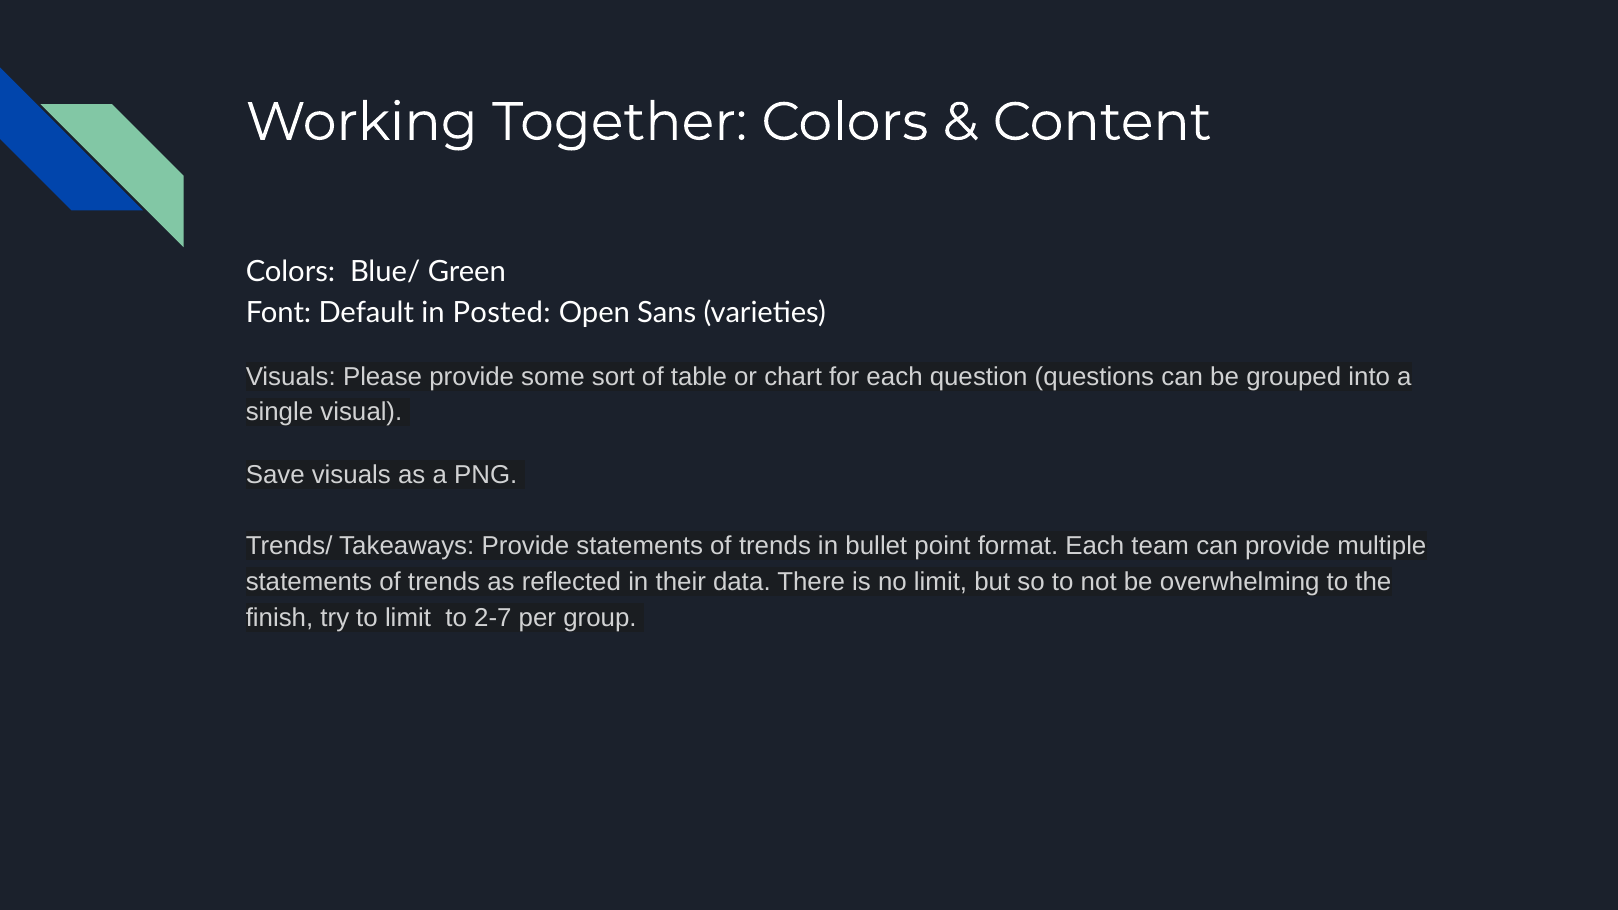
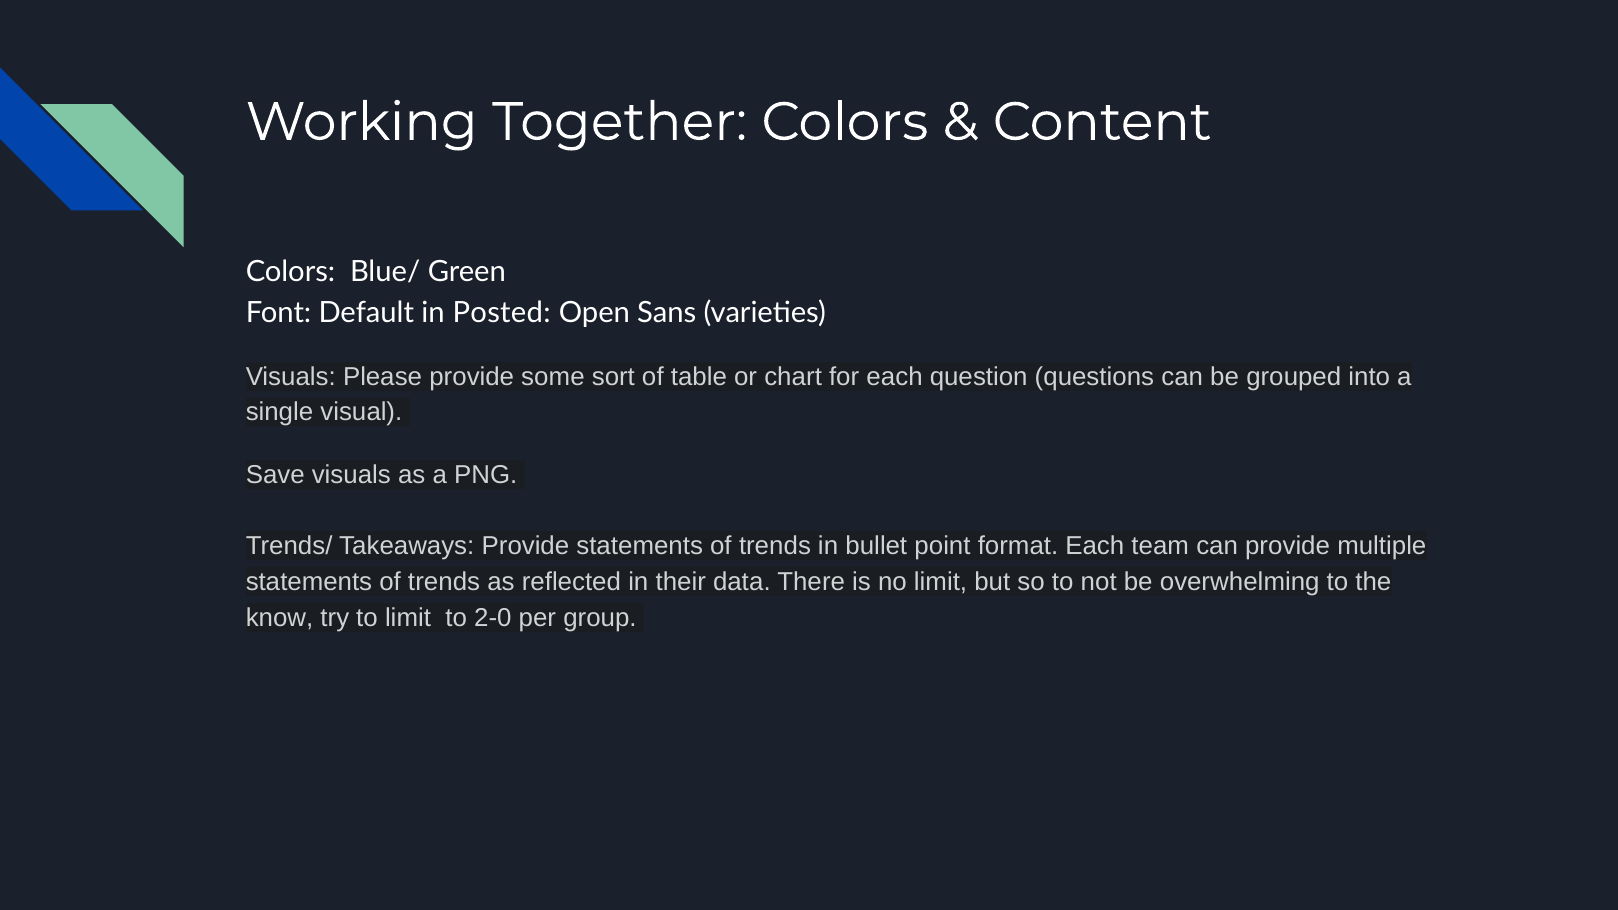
finish: finish -> know
2-7: 2-7 -> 2-0
